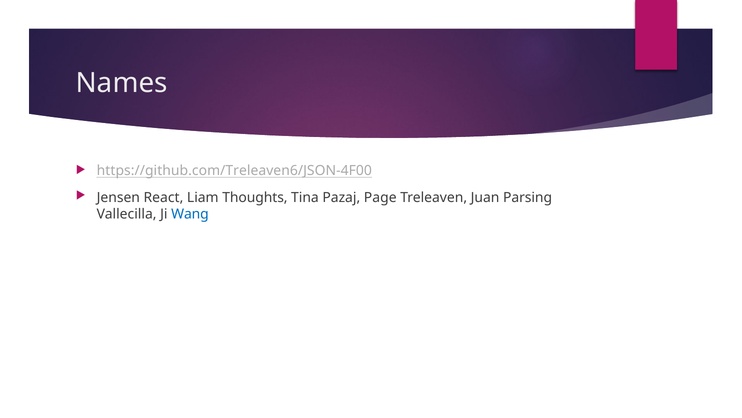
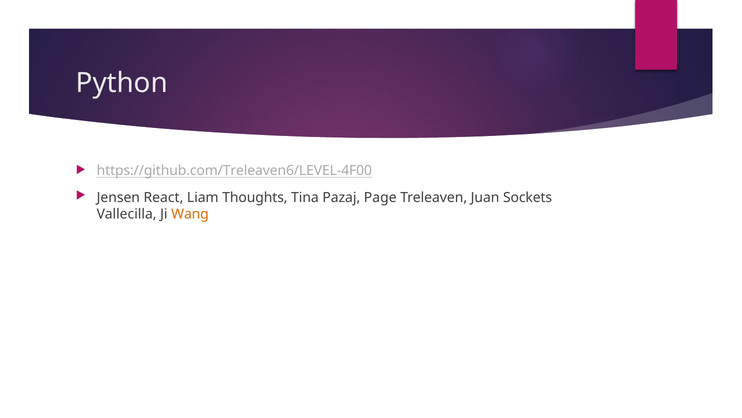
Names: Names -> Python
https://github.com/Treleaven6/JSON-4F00: https://github.com/Treleaven6/JSON-4F00 -> https://github.com/Treleaven6/LEVEL-4F00
Parsing: Parsing -> Sockets
Wang colour: blue -> orange
